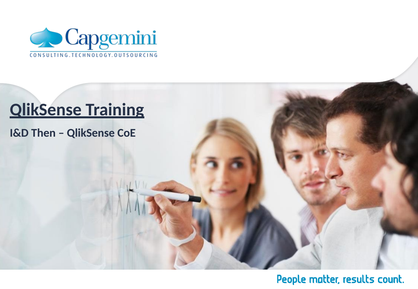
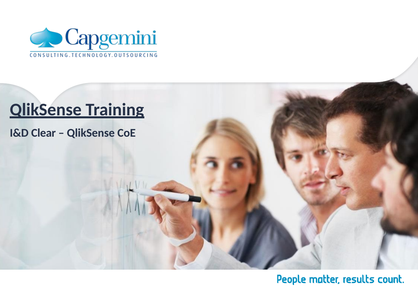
Then: Then -> Clear
